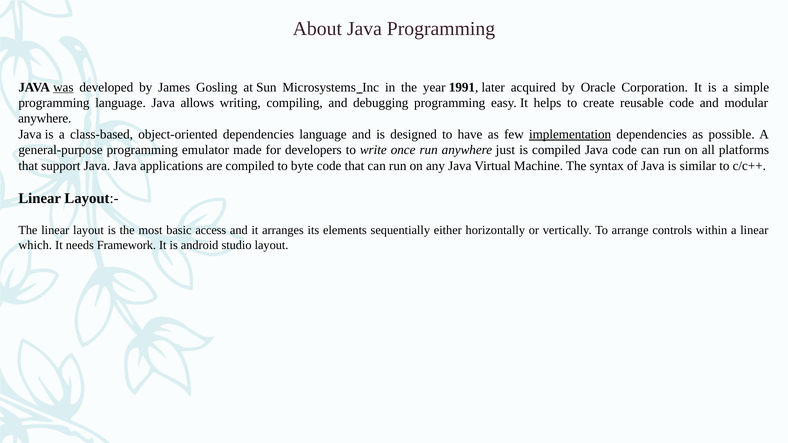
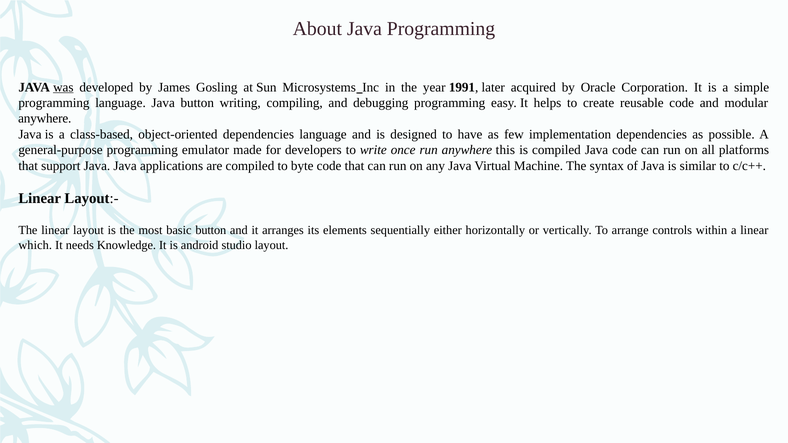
Java allows: allows -> button
implementation underline: present -> none
just: just -> this
basic access: access -> button
Framework: Framework -> Knowledge
